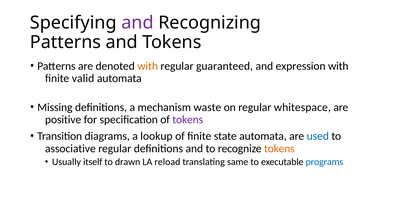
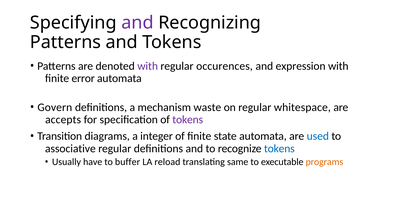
with at (148, 66) colour: orange -> purple
guaranteed: guaranteed -> occurences
valid: valid -> error
Missing: Missing -> Govern
positive: positive -> accepts
lookup: lookup -> integer
tokens at (279, 149) colour: orange -> blue
itself: itself -> have
drawn: drawn -> buffer
programs colour: blue -> orange
